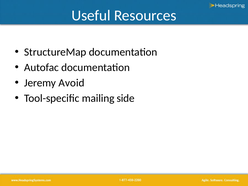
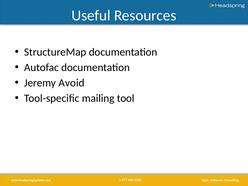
side: side -> tool
